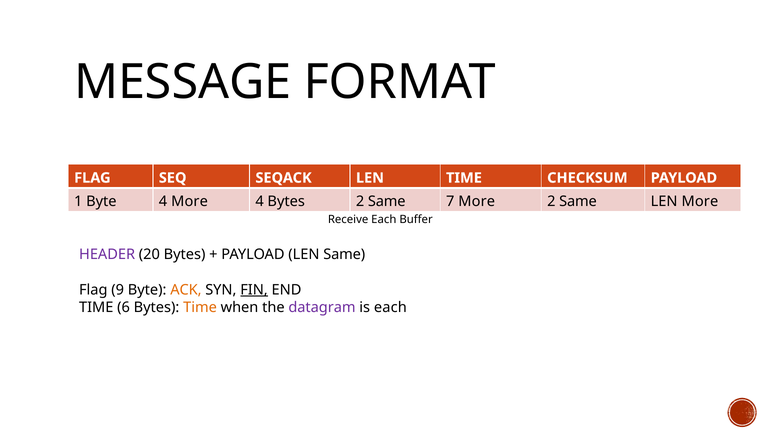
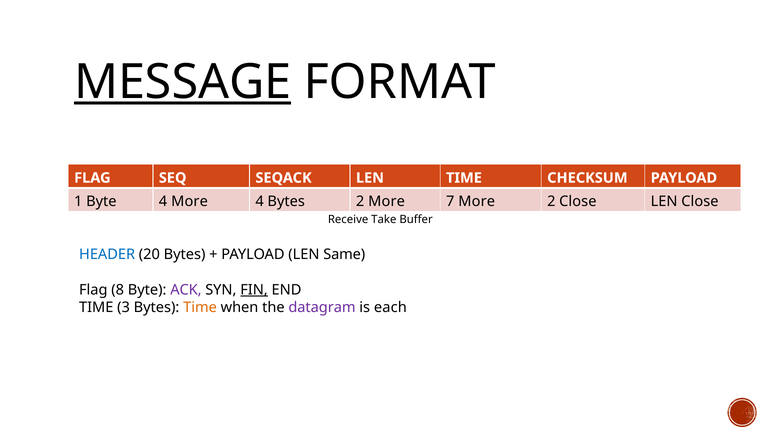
MESSAGE underline: none -> present
Bytes 2 Same: Same -> More
Same at (578, 201): Same -> Close
LEN More: More -> Close
Receive Each: Each -> Take
HEADER colour: purple -> blue
9: 9 -> 8
ACK colour: orange -> purple
6: 6 -> 3
